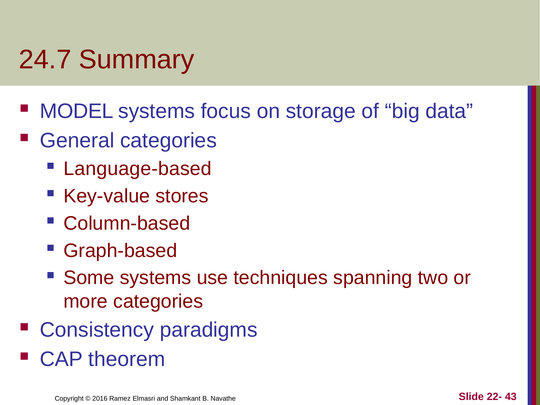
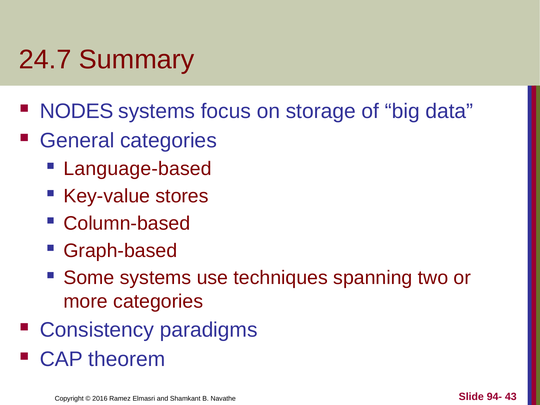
MODEL: MODEL -> NODES
22-: 22- -> 94-
